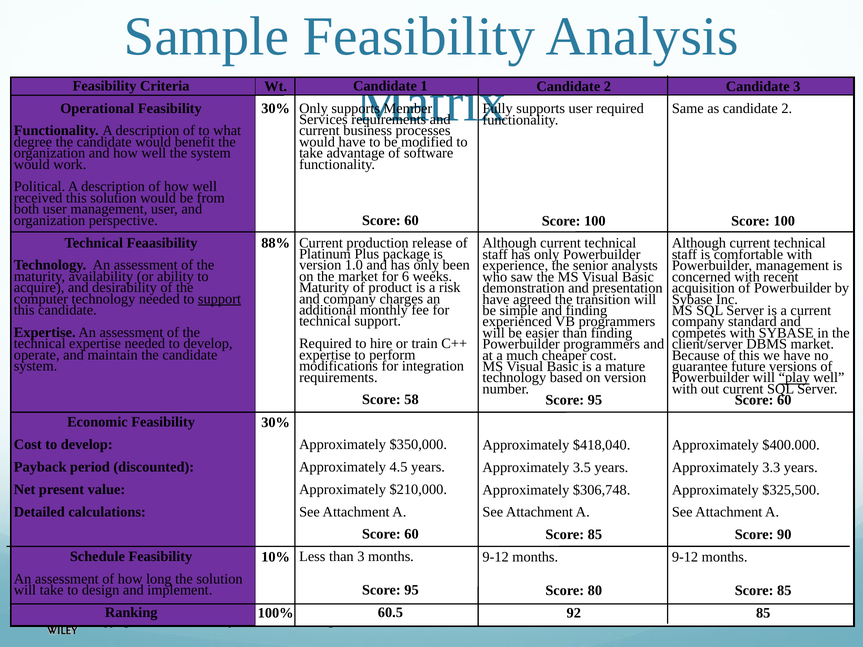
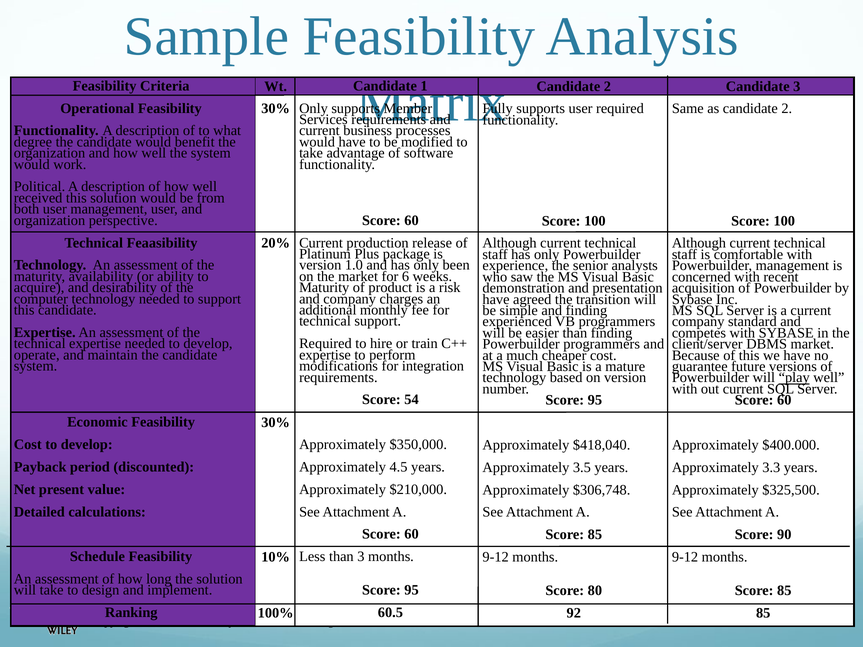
88%: 88% -> 20%
support at (219, 299) underline: present -> none
58: 58 -> 54
